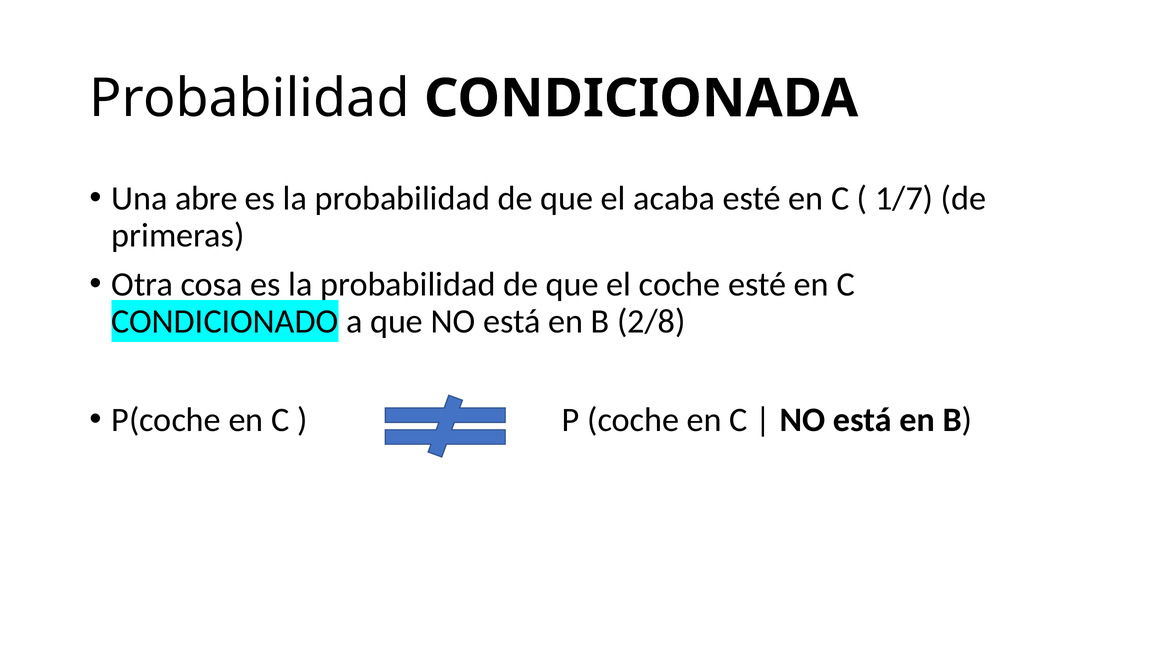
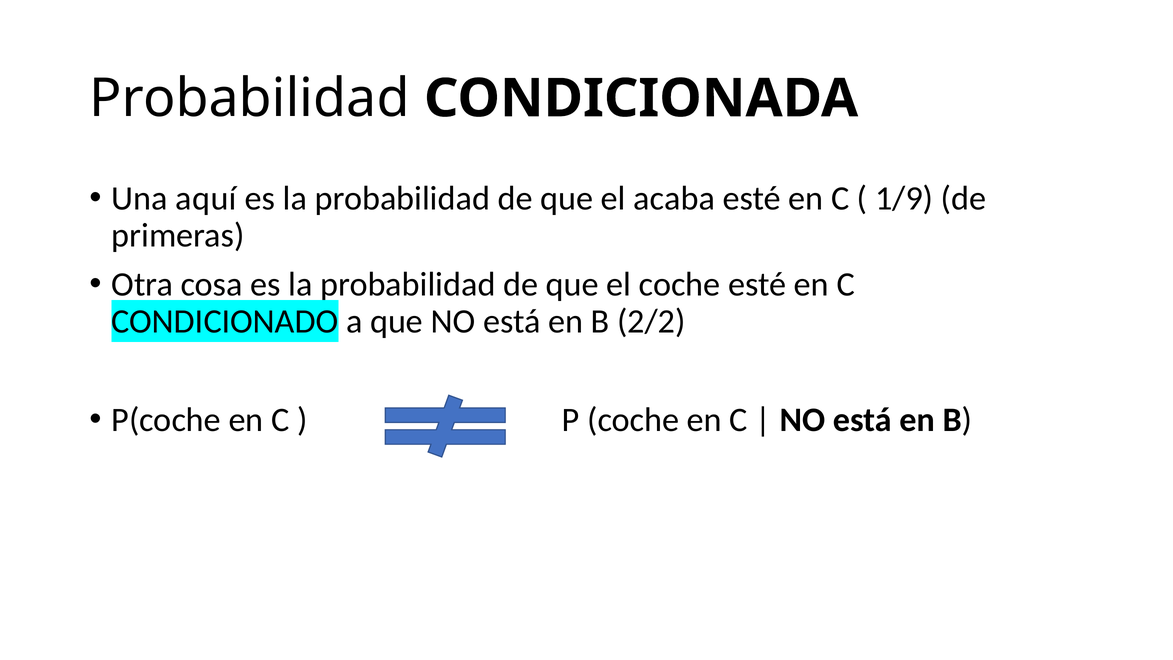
abre: abre -> aquí
1/7: 1/7 -> 1/9
2/8: 2/8 -> 2/2
